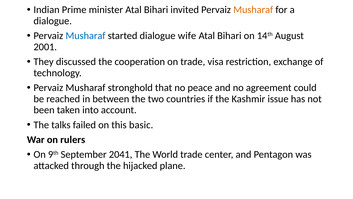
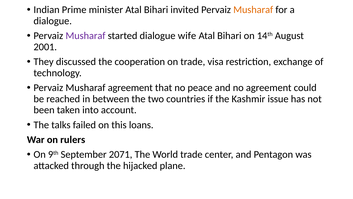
Musharaf at (86, 36) colour: blue -> purple
Musharaf stronghold: stronghold -> agreement
basic: basic -> loans
2041: 2041 -> 2071
